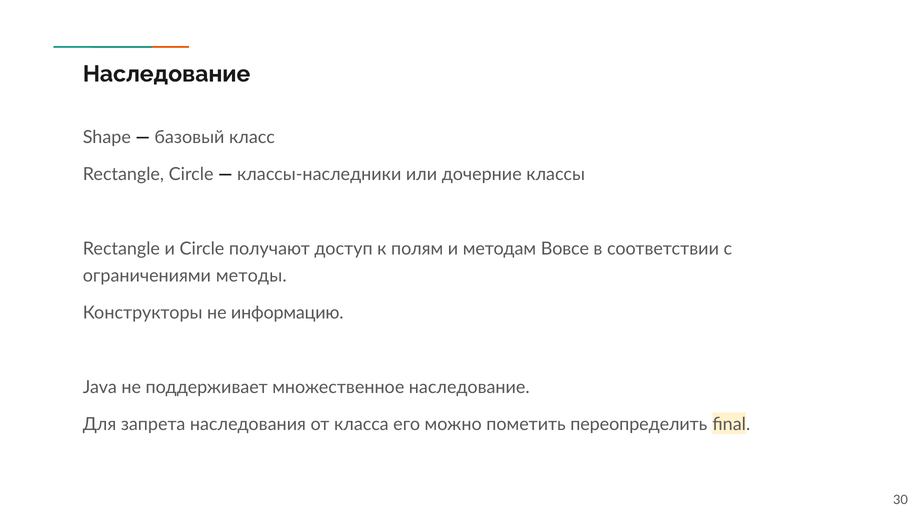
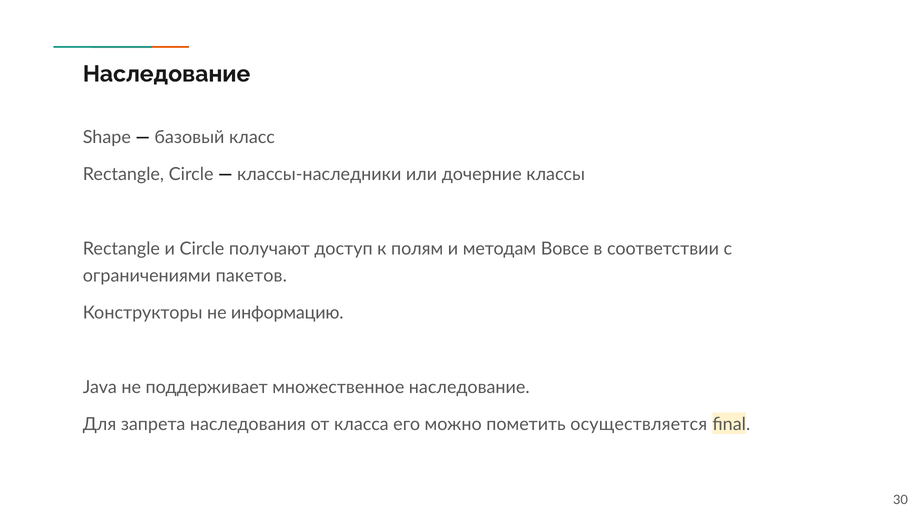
методы: методы -> пакетов
переопределить: переопределить -> осуществляется
